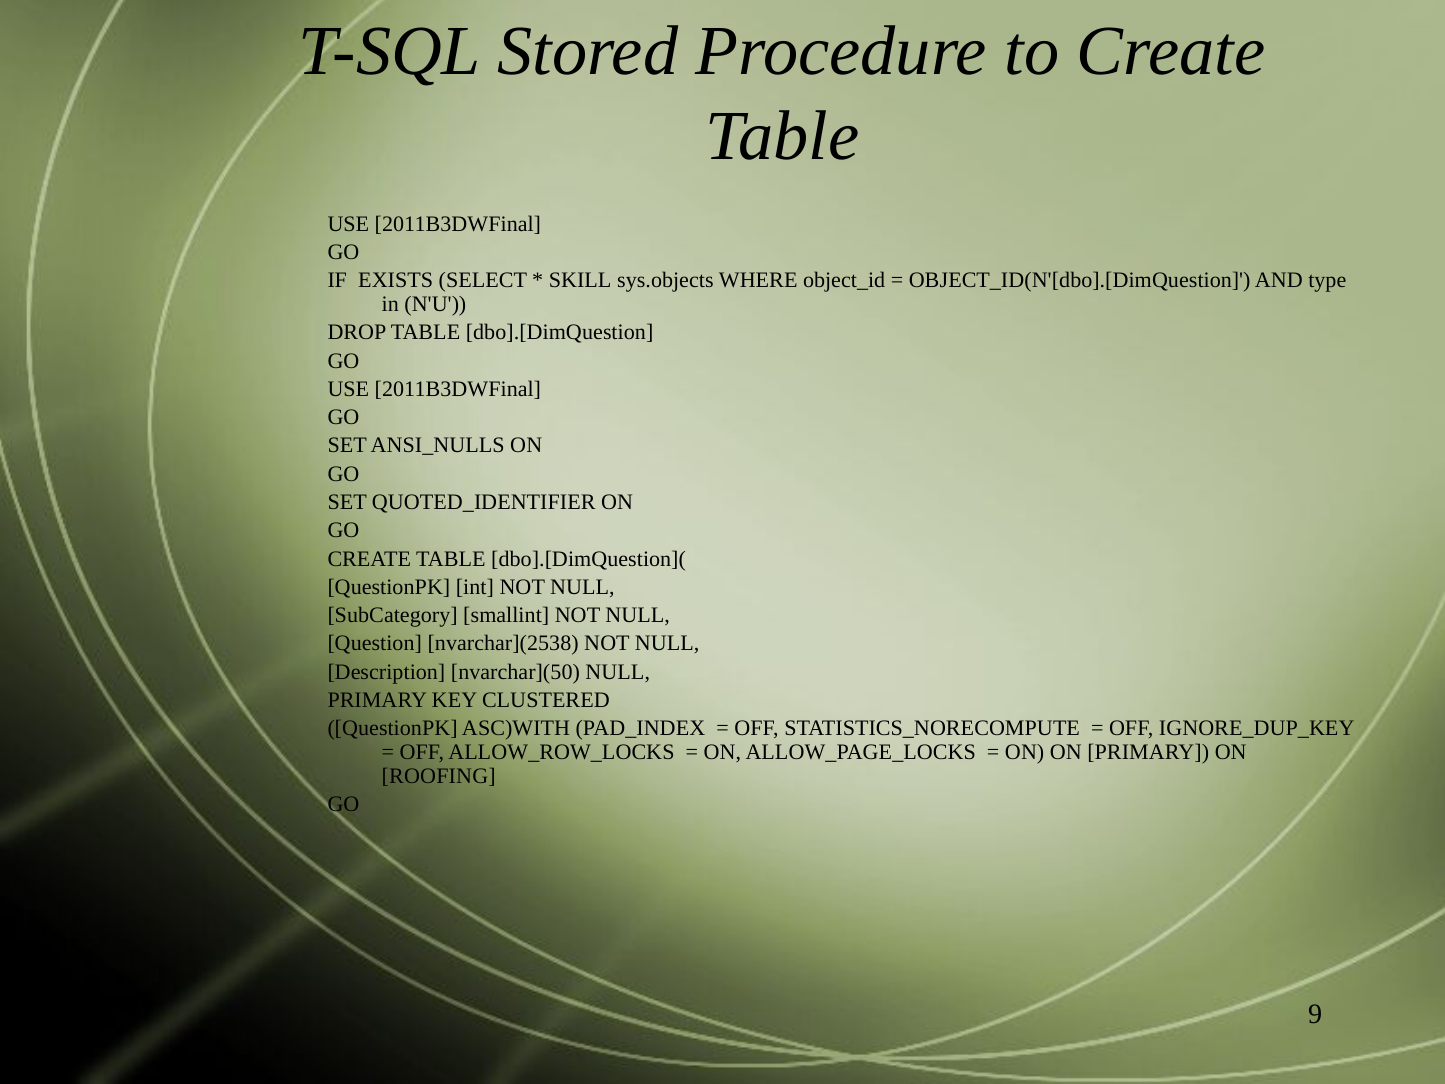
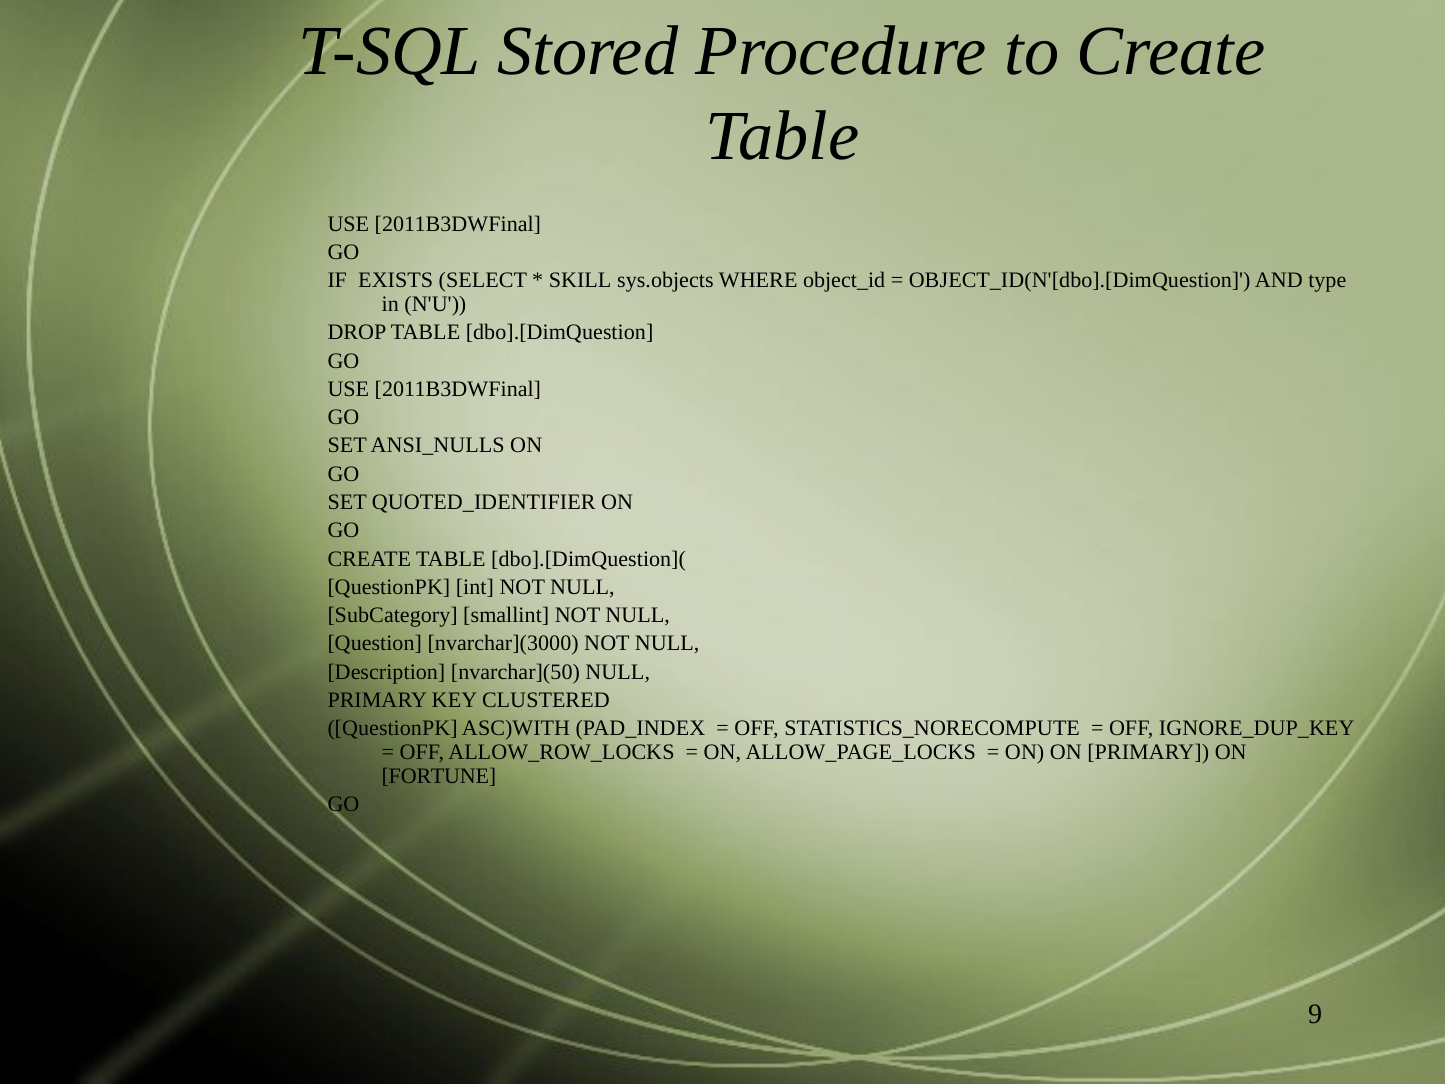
nvarchar](2538: nvarchar](2538 -> nvarchar](3000
ROOFING: ROOFING -> FORTUNE
